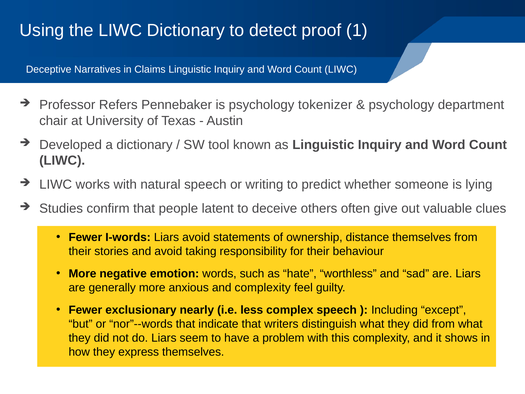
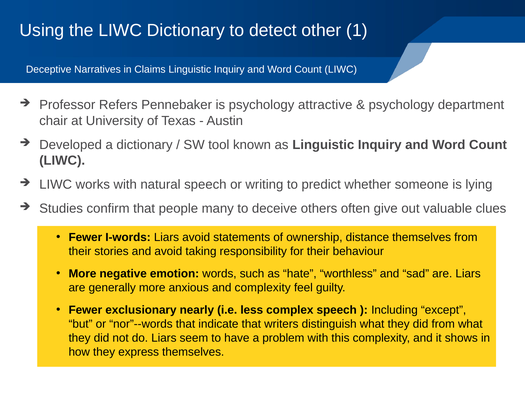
proof: proof -> other
tokenizer: tokenizer -> attractive
latent: latent -> many
